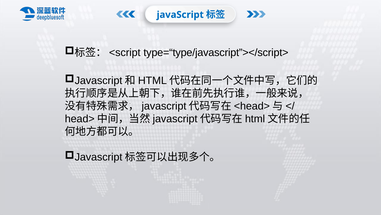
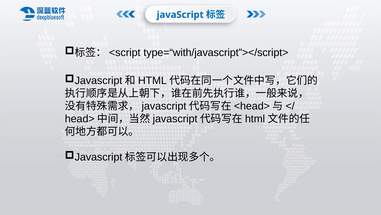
type=“type/javascript”></script>: type=“type/javascript”></script> -> type=“with/javascript”></script>
